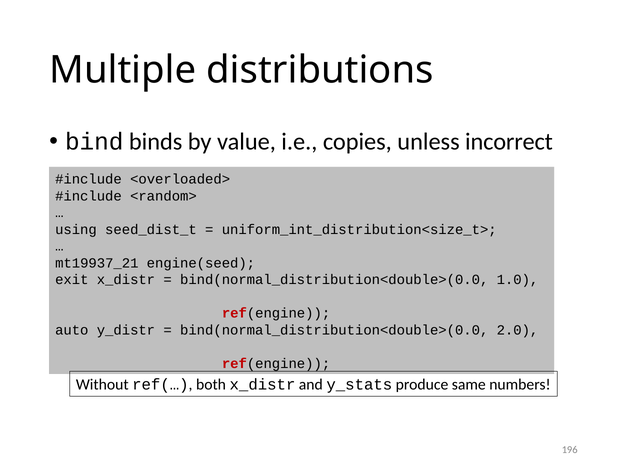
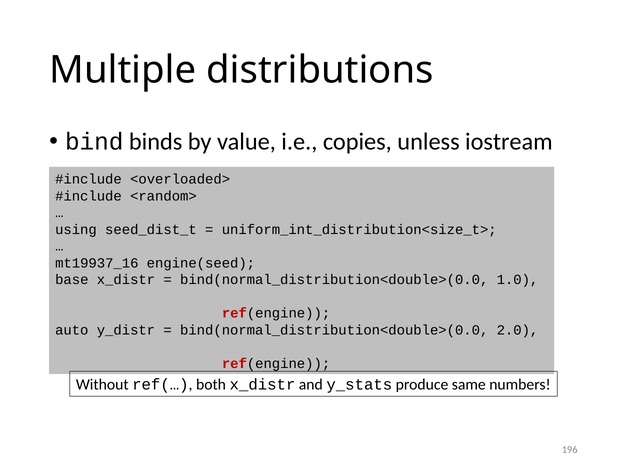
incorrect: incorrect -> iostream
mt19937_21: mt19937_21 -> mt19937_16
exit: exit -> base
